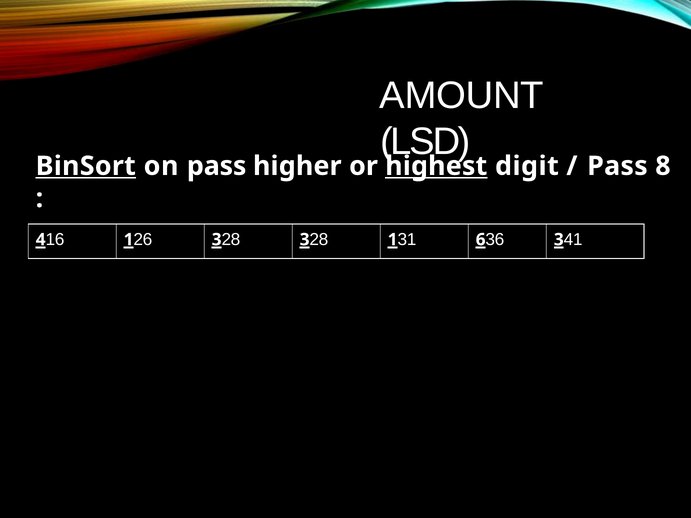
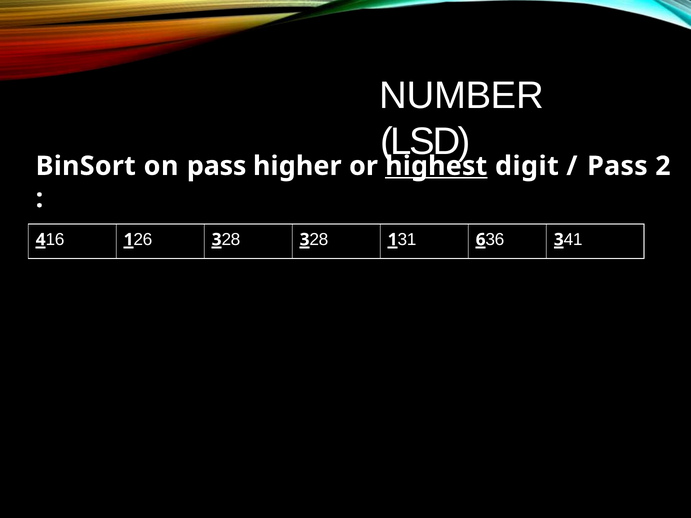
AMOUNT: AMOUNT -> NUMBER
BinSort underline: present -> none
8: 8 -> 2
